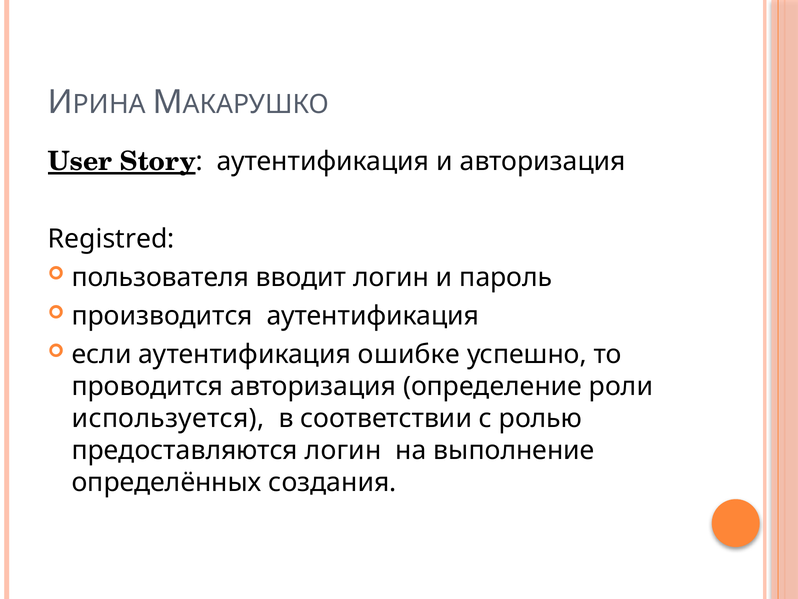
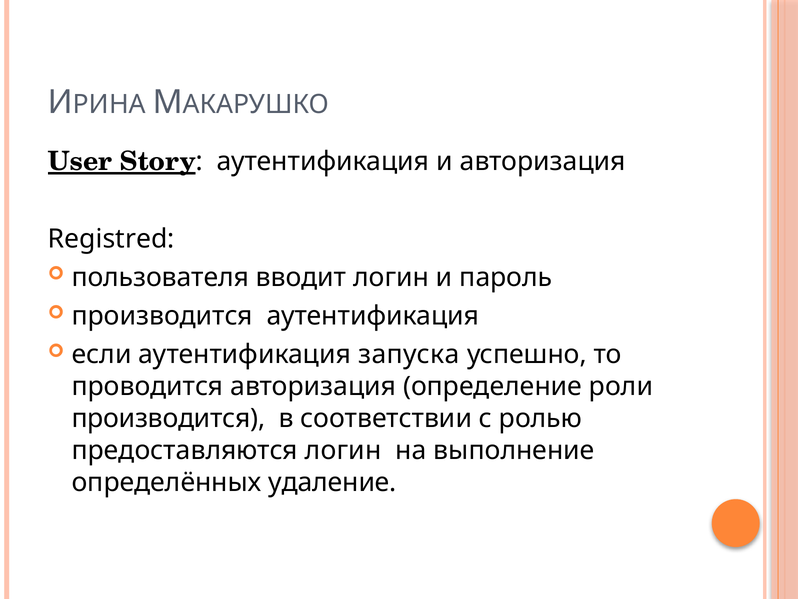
ошибке: ошибке -> запуска
используется at (168, 418): используется -> производится
создания: создания -> удаление
